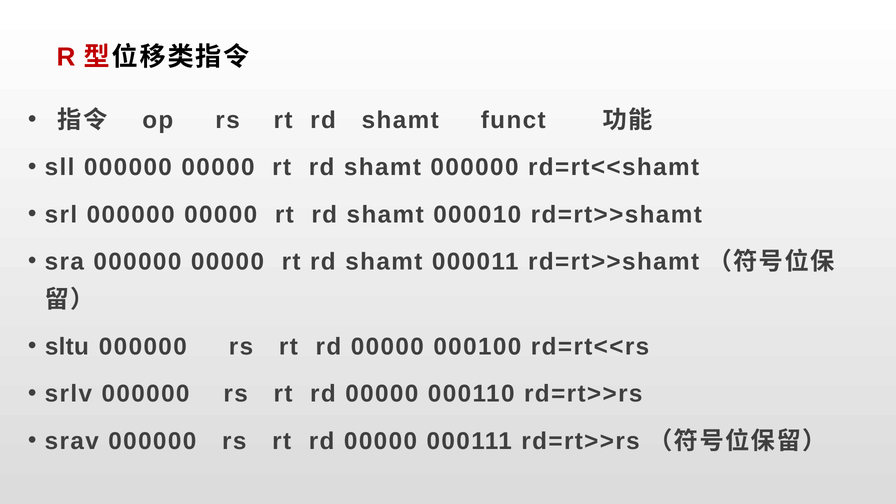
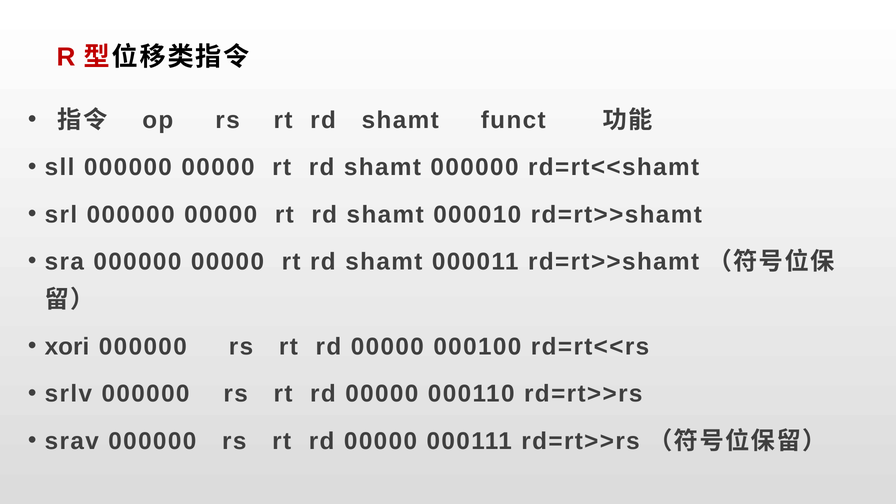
sltu: sltu -> xori
